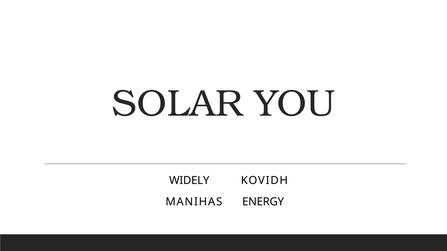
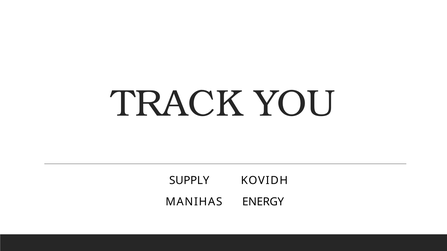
SOLAR: SOLAR -> TRACK
WIDELY: WIDELY -> SUPPLY
